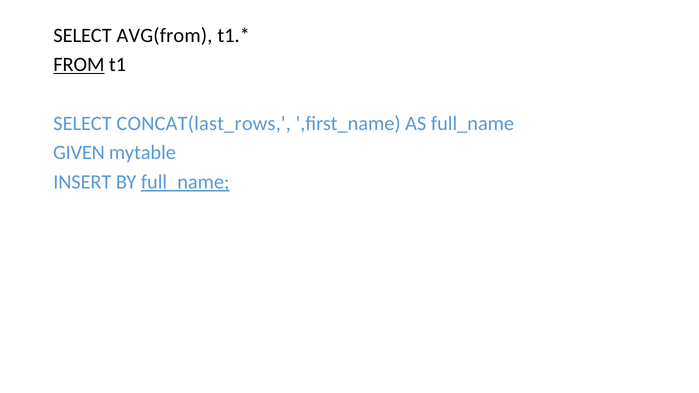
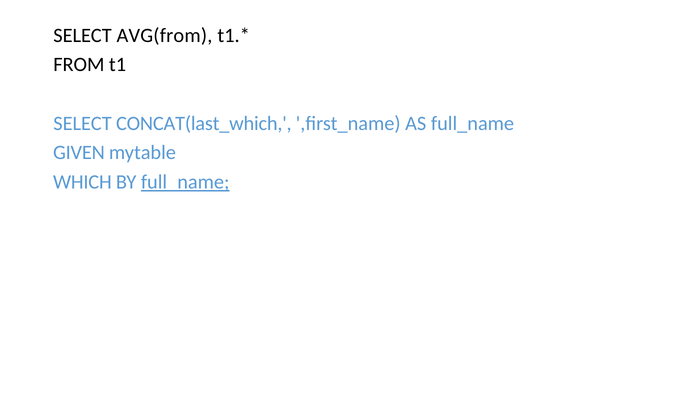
FROM underline: present -> none
CONCAT(last_rows: CONCAT(last_rows -> CONCAT(last_which
INSERT: INSERT -> WHICH
